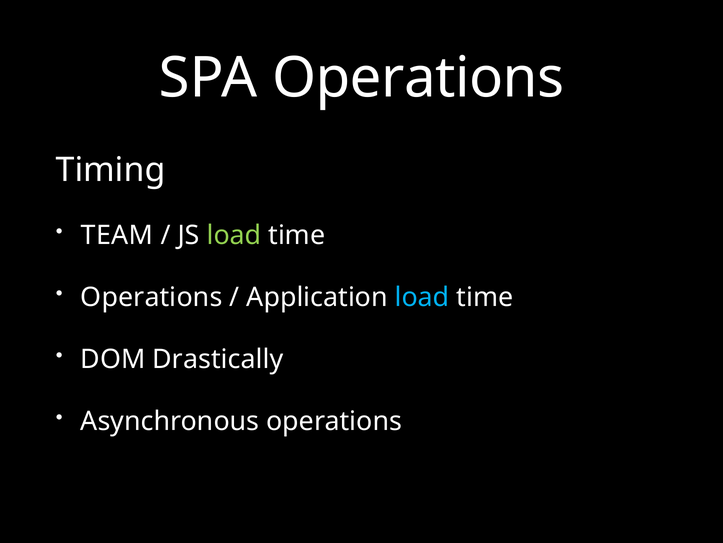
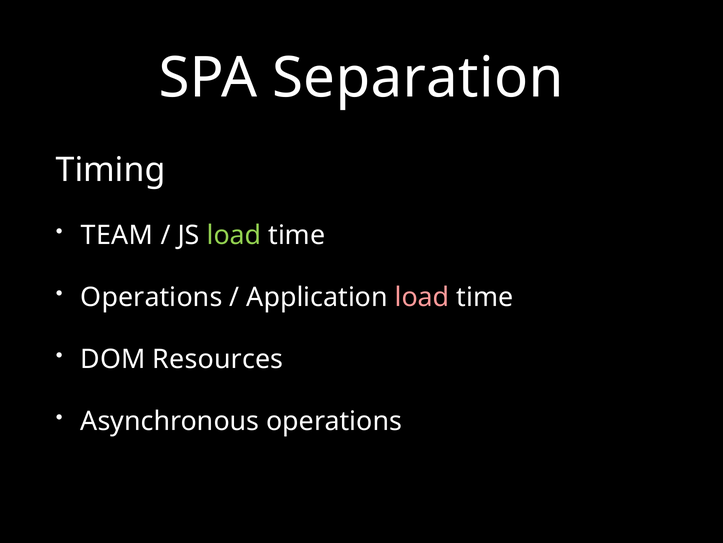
SPA Operations: Operations -> Separation
load at (422, 297) colour: light blue -> pink
Drastically: Drastically -> Resources
